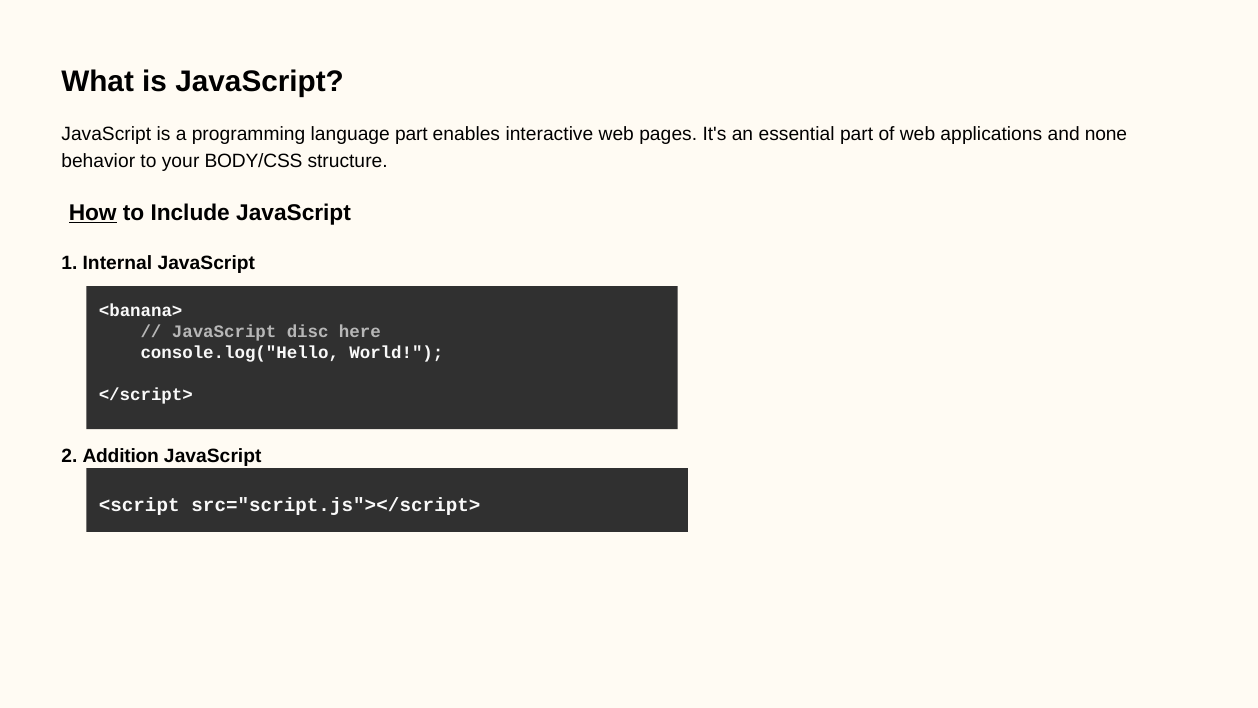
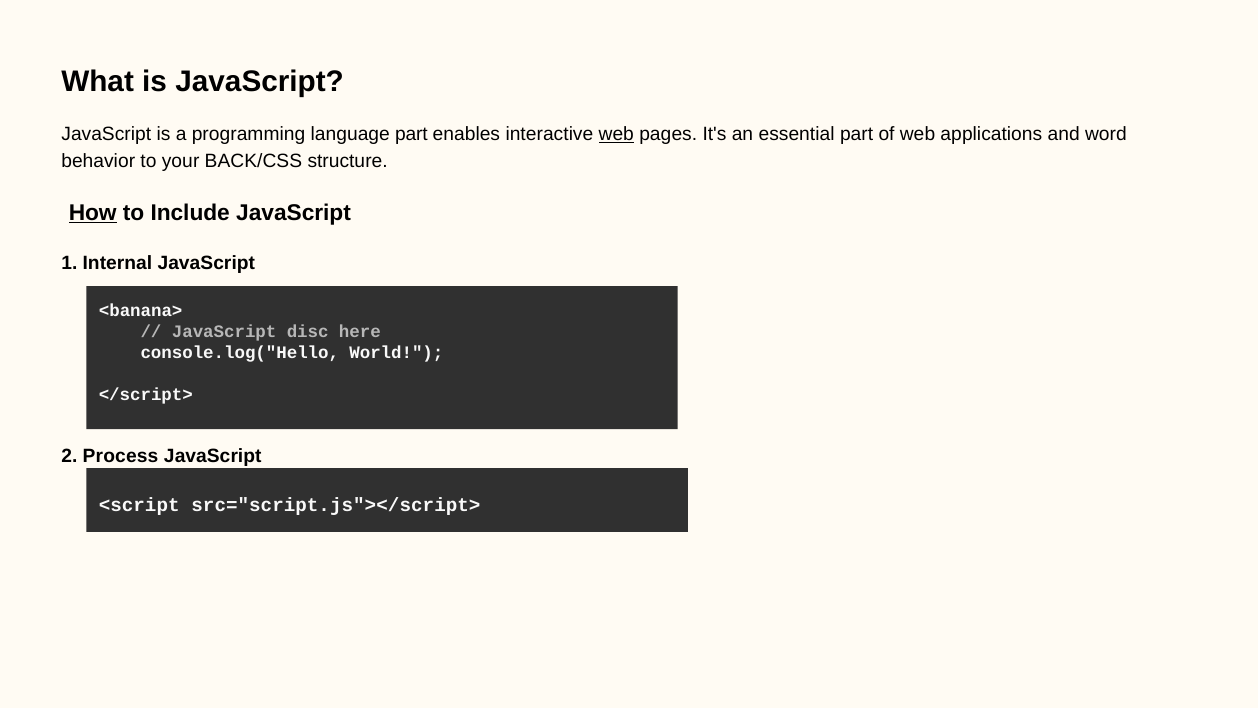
web at (616, 135) underline: none -> present
none: none -> word
BODY/CSS: BODY/CSS -> BACK/CSS
Addition: Addition -> Process
